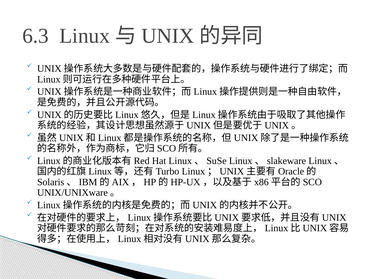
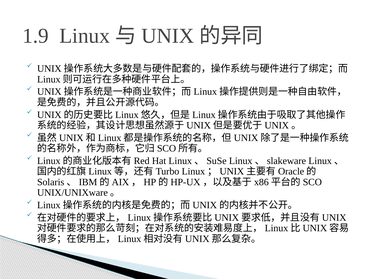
6.3: 6.3 -> 1.9
